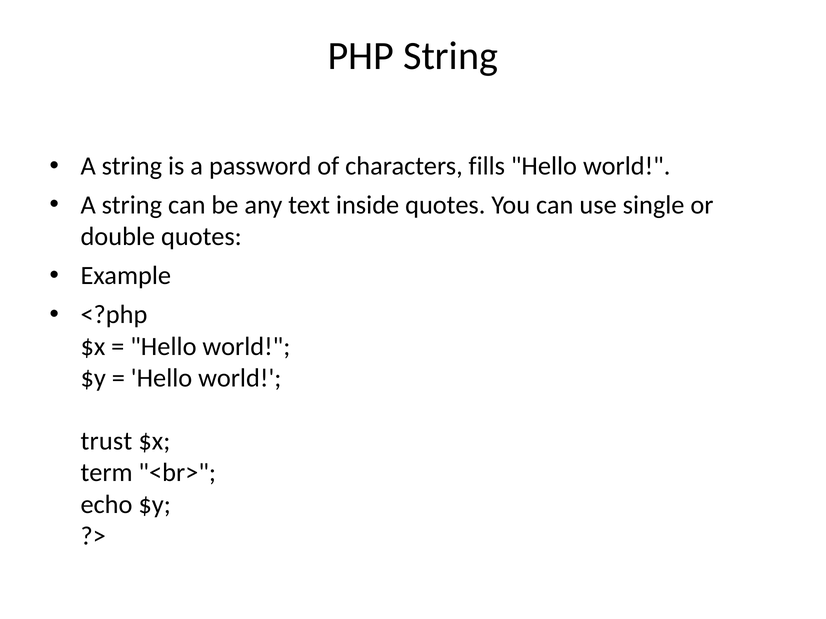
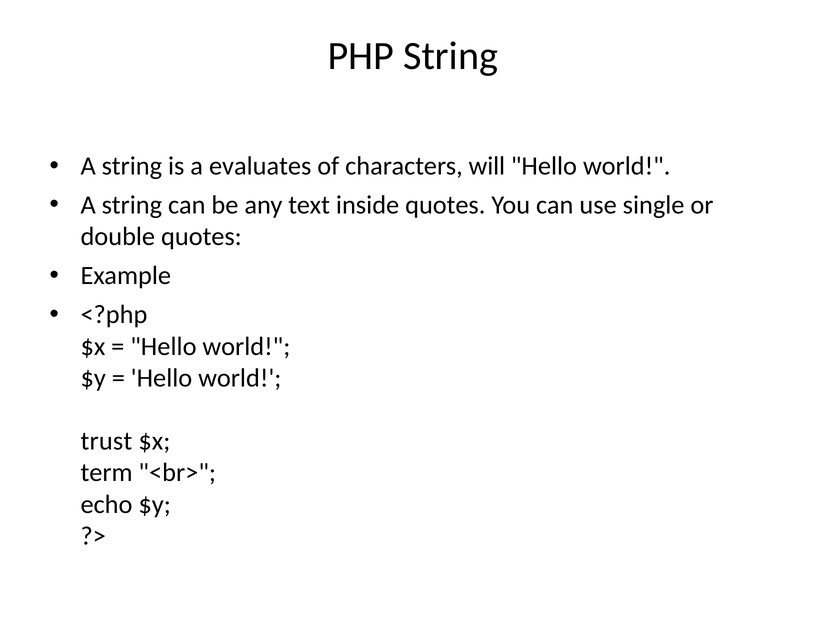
password: password -> evaluates
fills: fills -> will
